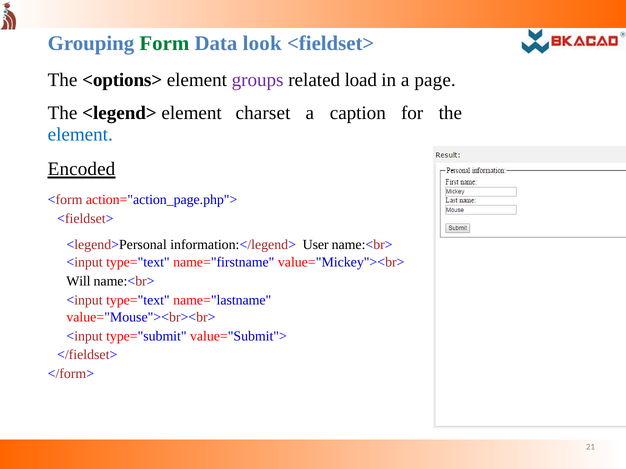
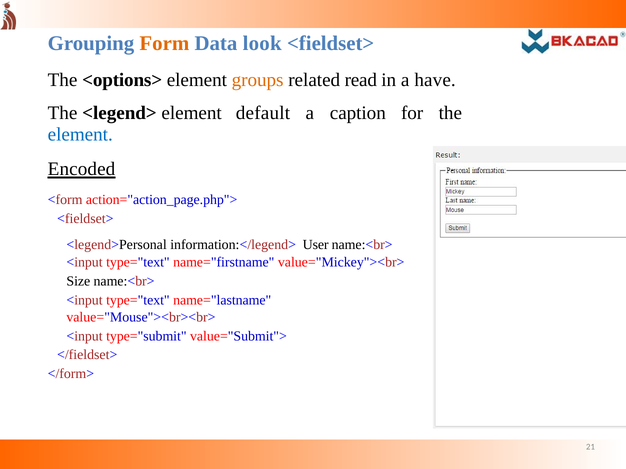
Form colour: green -> orange
groups colour: purple -> orange
load: load -> read
page: page -> have
charset: charset -> default
Will: Will -> Size
